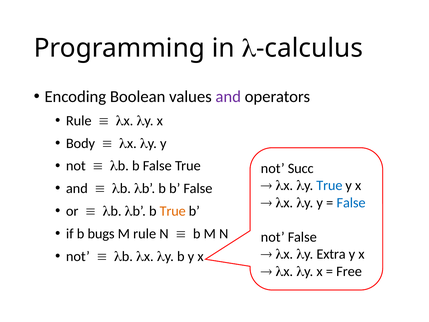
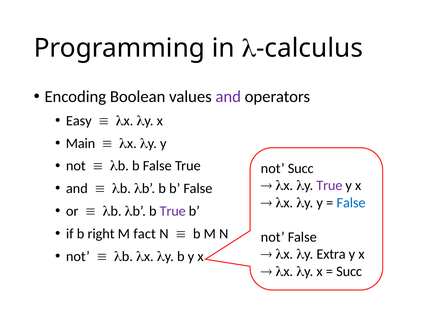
Rule at (79, 121): Rule -> Easy
Body: Body -> Main
True at (329, 185) colour: blue -> purple
True at (173, 211) colour: orange -> purple
bugs: bugs -> right
M rule: rule -> fact
Free at (349, 271): Free -> Succ
